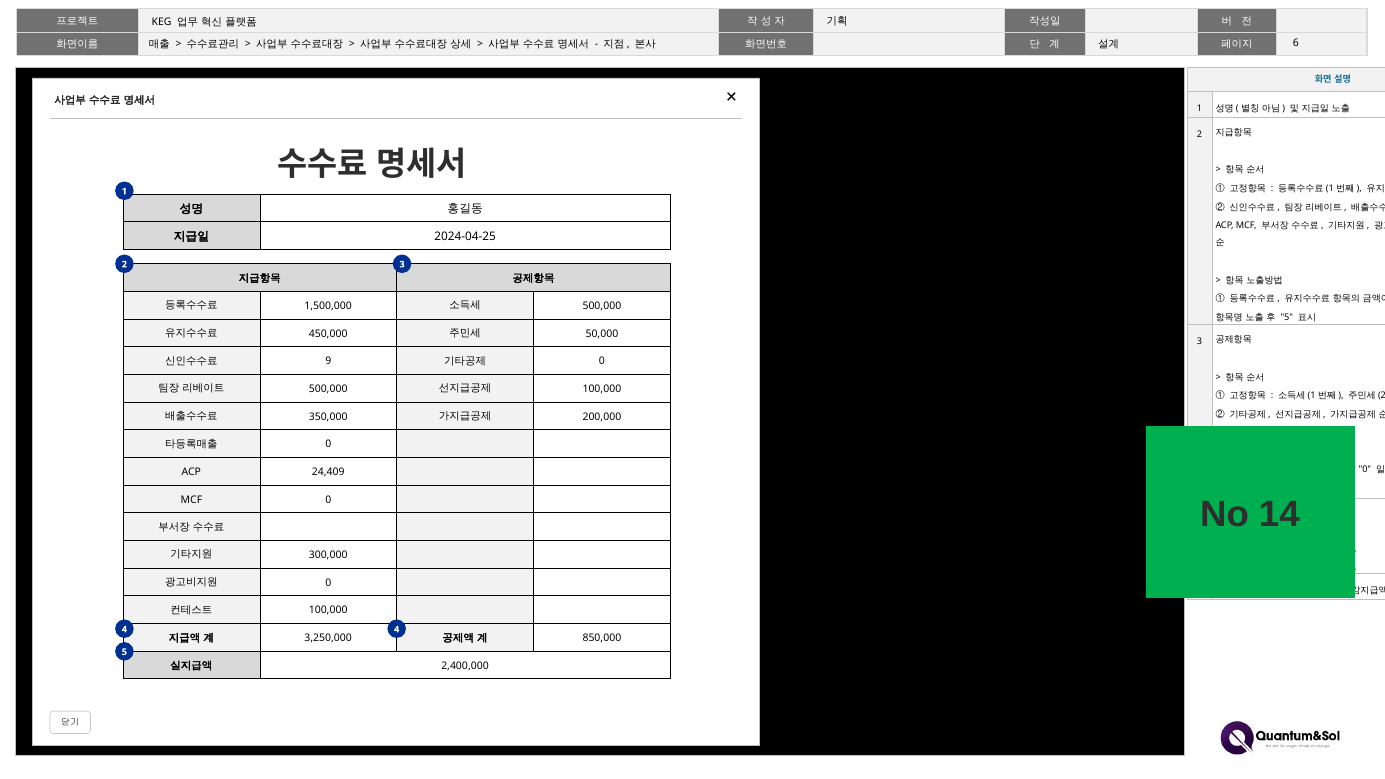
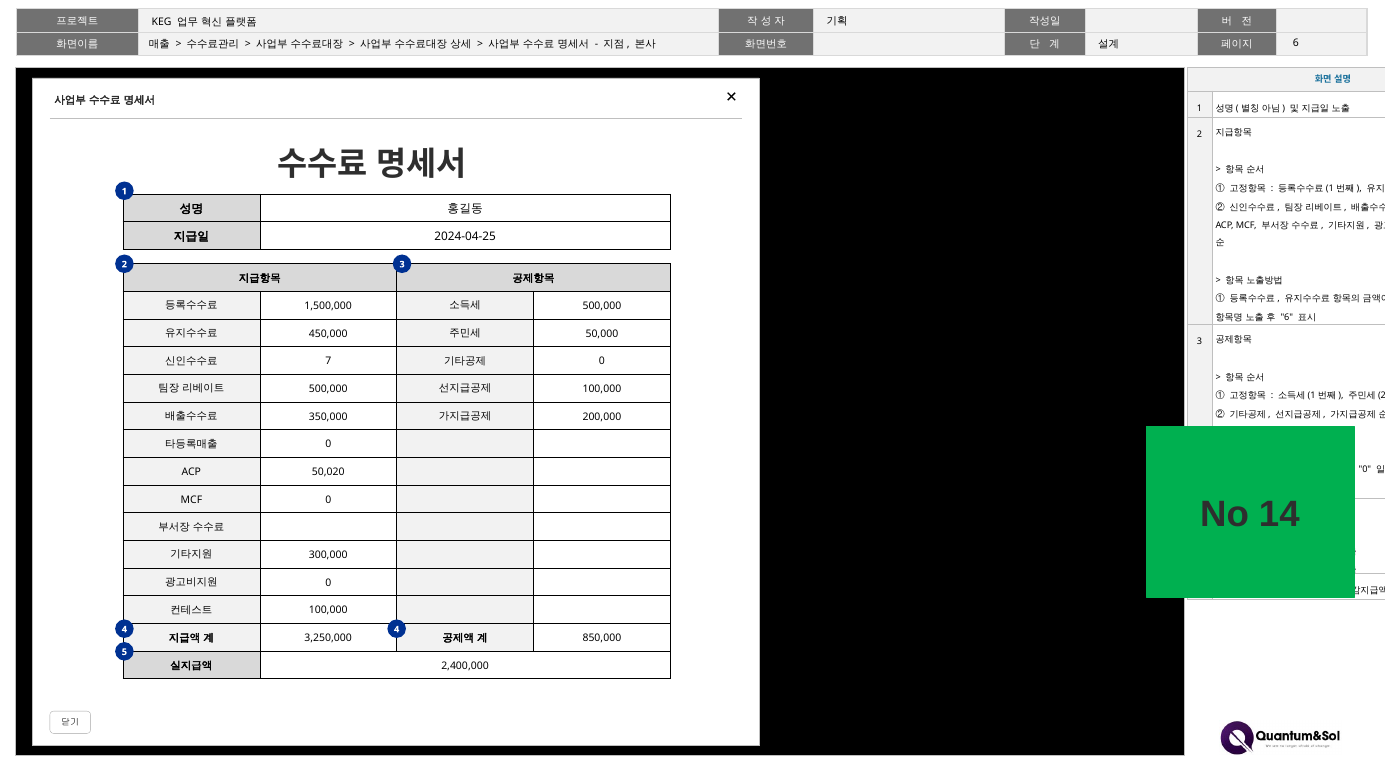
5 at (1287, 317): 5 -> 6
9: 9 -> 7
24,409: 24,409 -> 50,020
